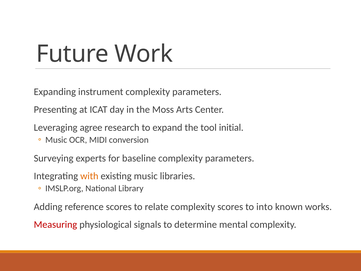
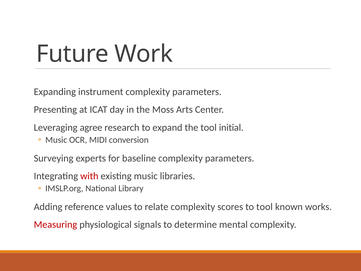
with colour: orange -> red
reference scores: scores -> values
to into: into -> tool
